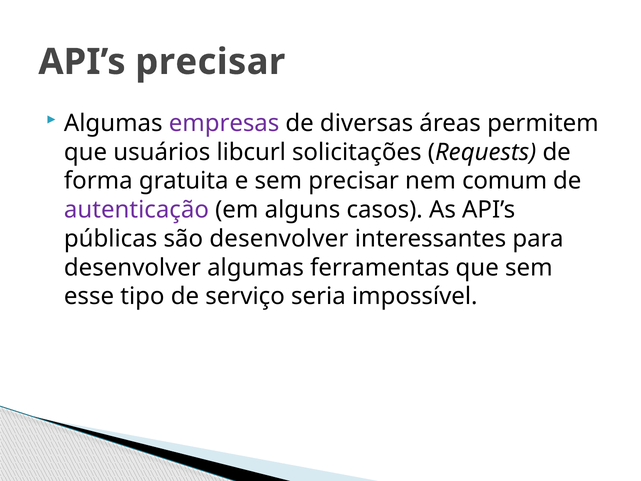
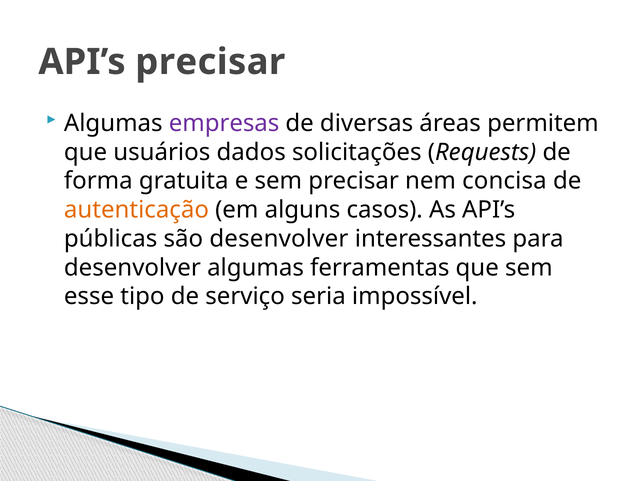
libcurl: libcurl -> dados
comum: comum -> concisa
autenticação colour: purple -> orange
